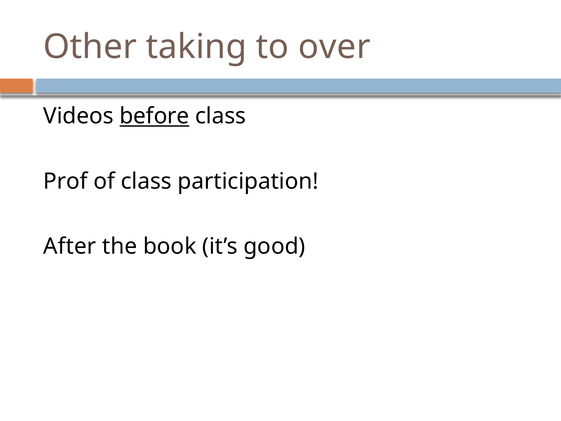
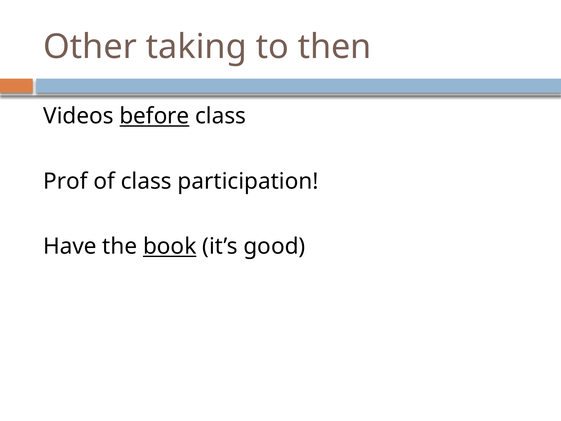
over: over -> then
After: After -> Have
book underline: none -> present
